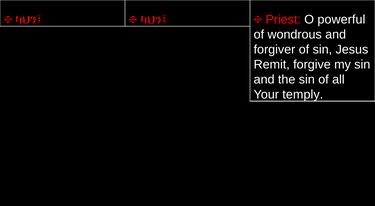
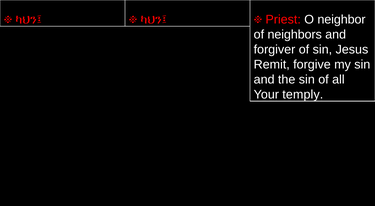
powerful: powerful -> neighbor
wondrous: wondrous -> neighbors
